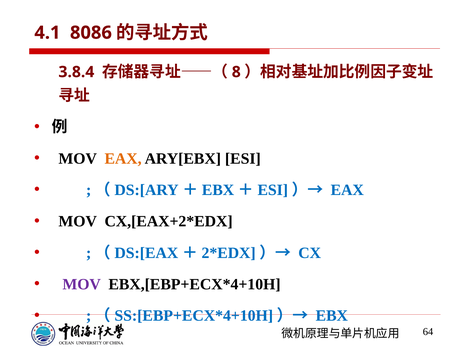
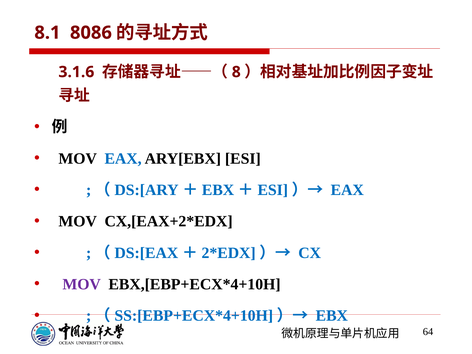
4.1: 4.1 -> 8.1
3.8.4: 3.8.4 -> 3.1.6
EAX at (123, 158) colour: orange -> blue
